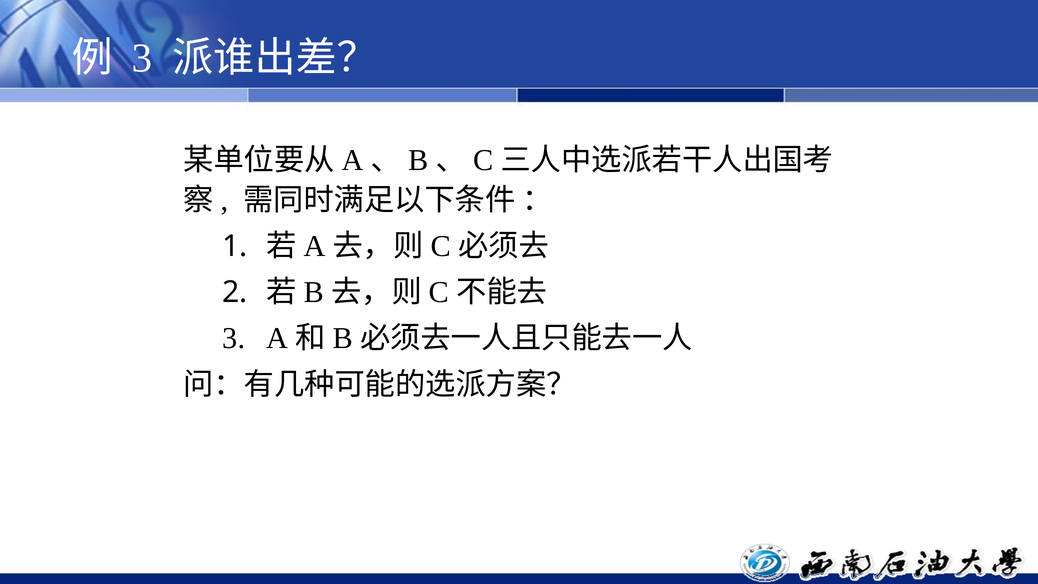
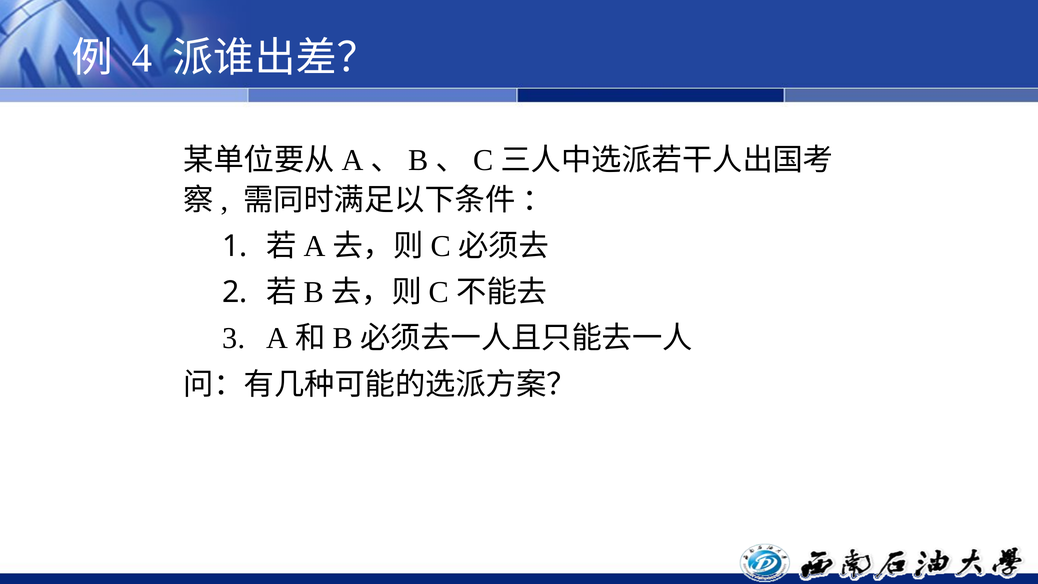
3 at (142, 58): 3 -> 4
